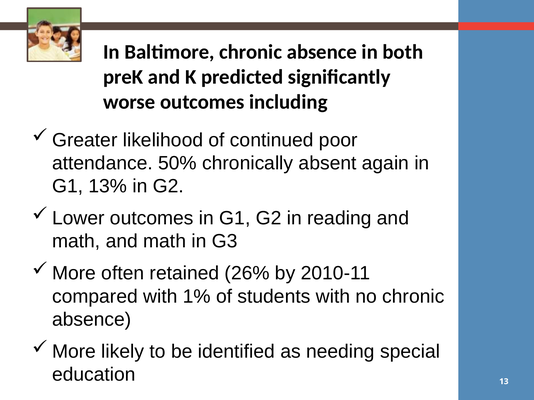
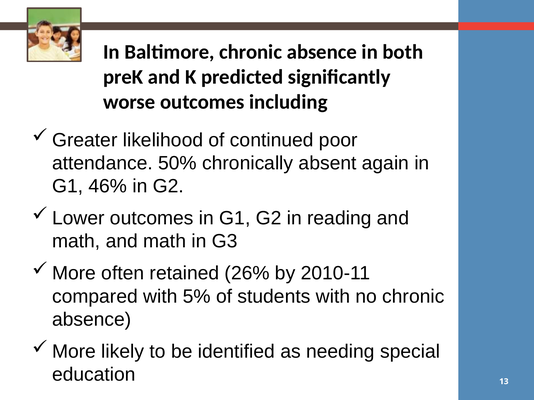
13%: 13% -> 46%
1%: 1% -> 5%
